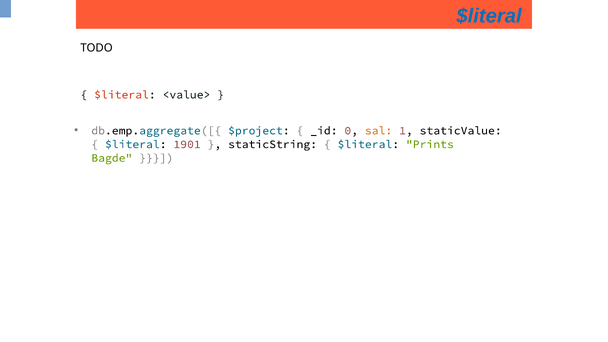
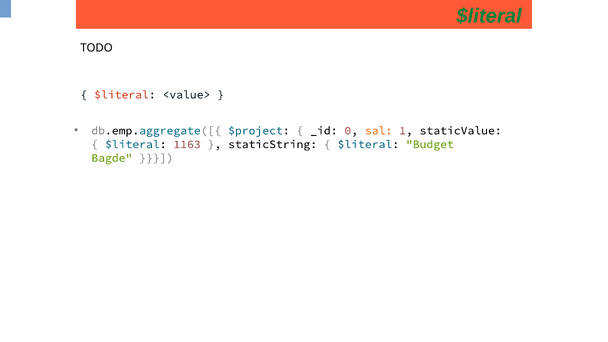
$literal at (489, 16) colour: blue -> green
1901: 1901 -> 1163
Prints: Prints -> Budget
